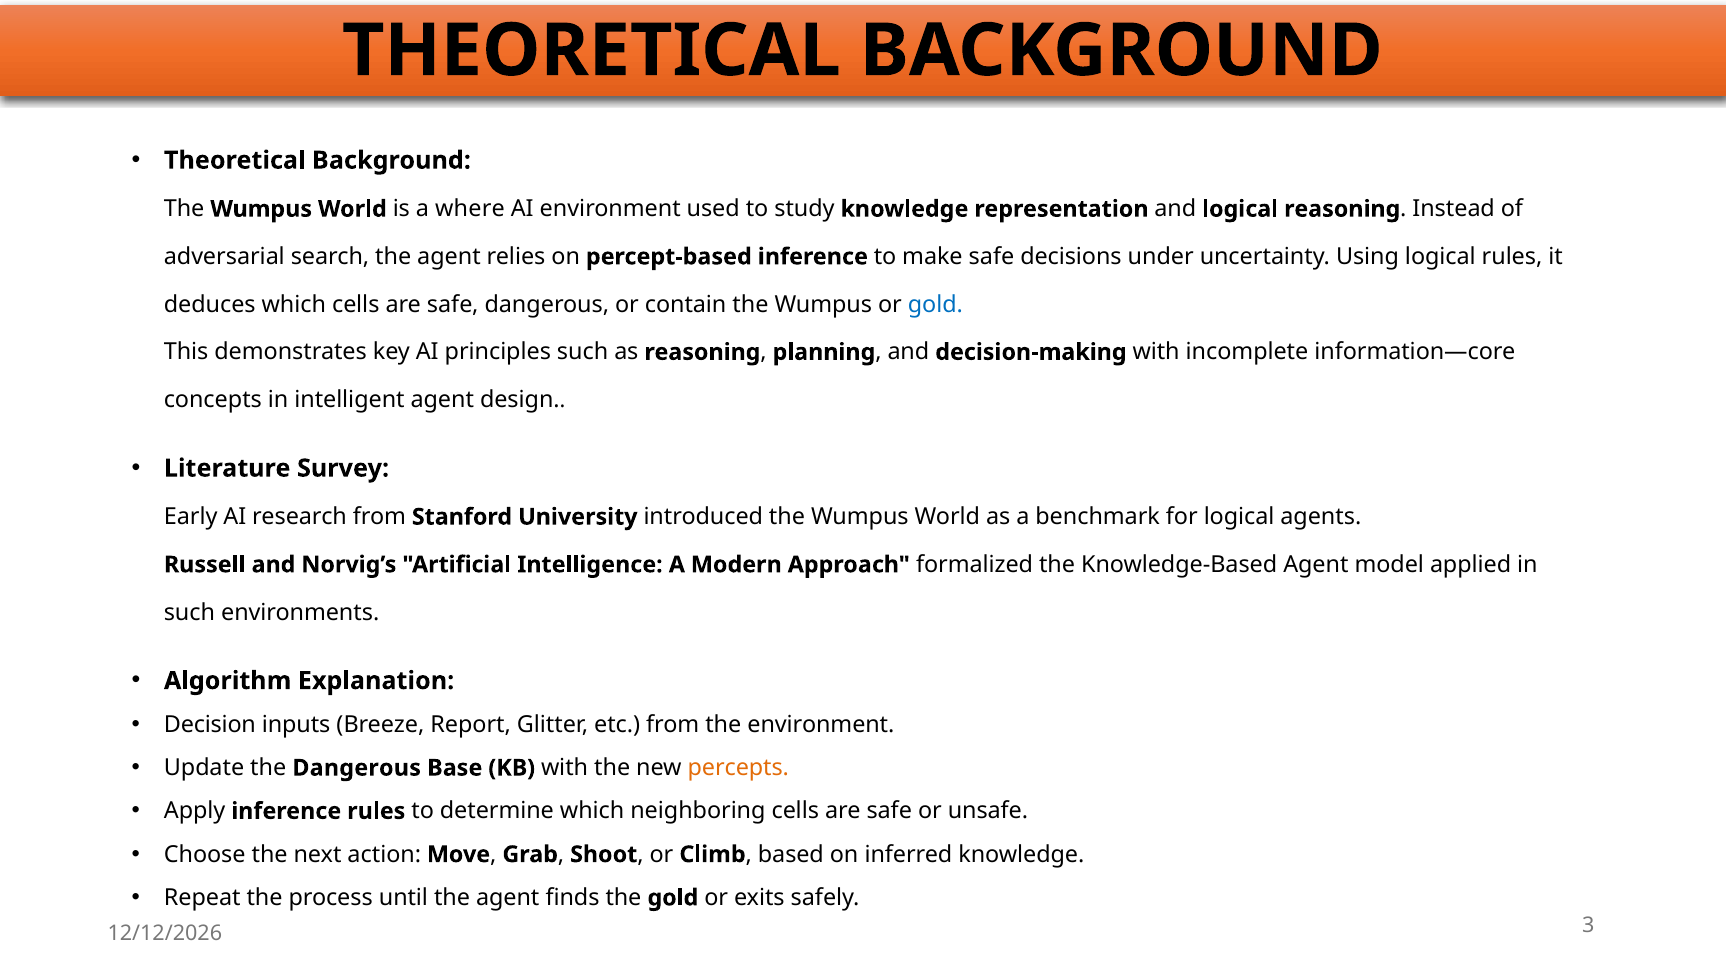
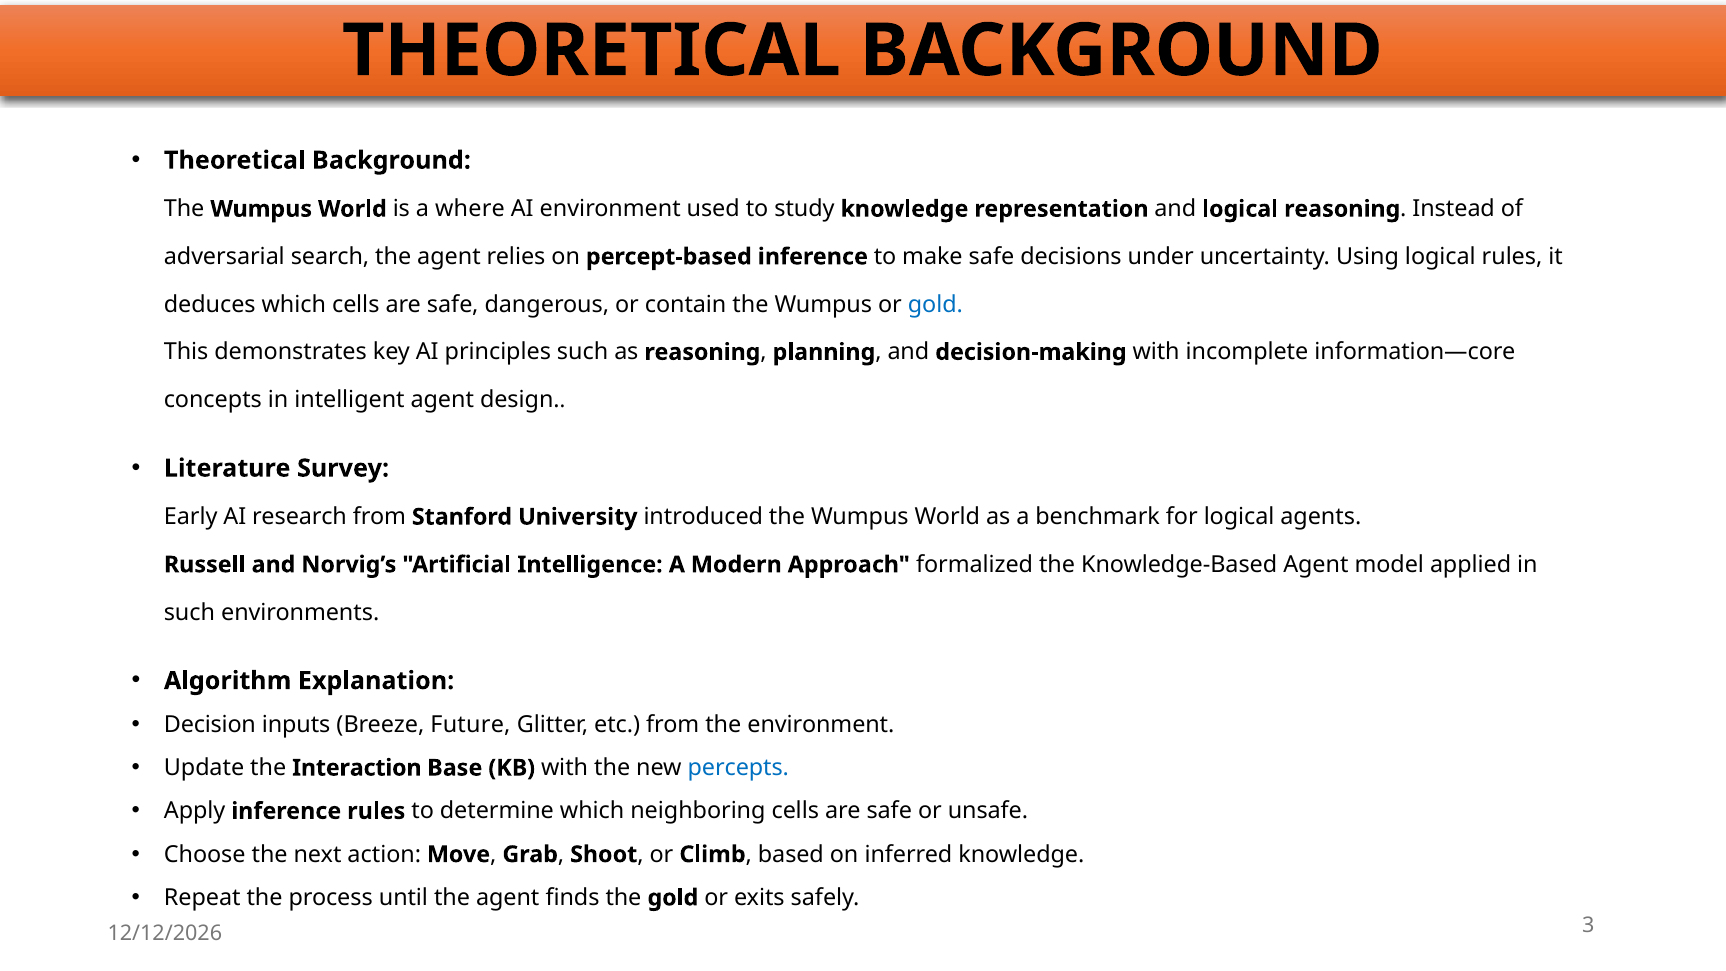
Report: Report -> Future
the Dangerous: Dangerous -> Interaction
percepts colour: orange -> blue
